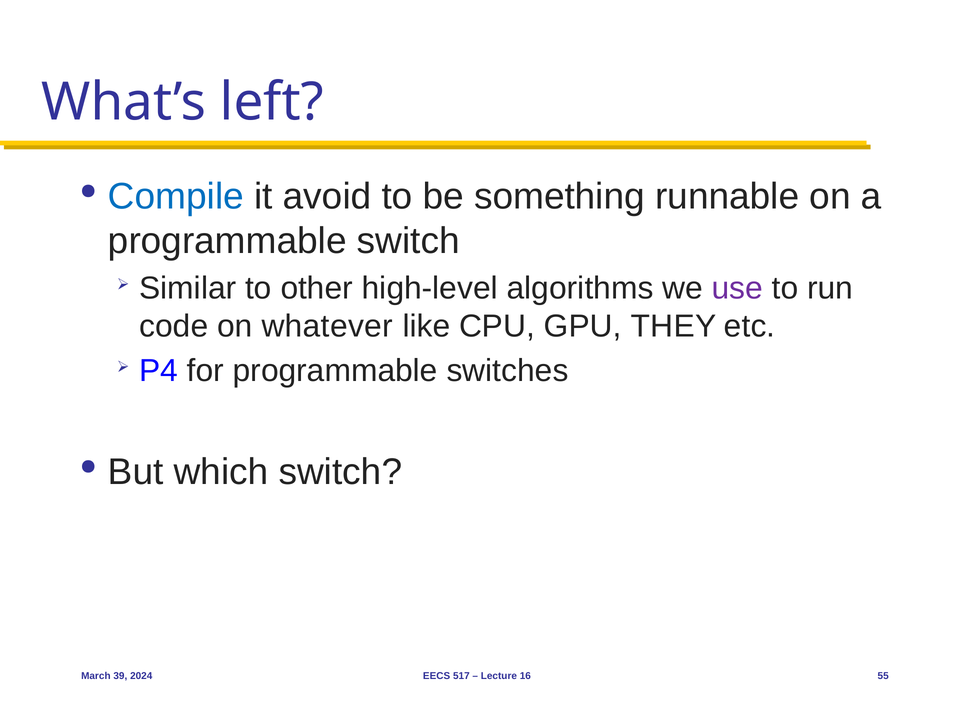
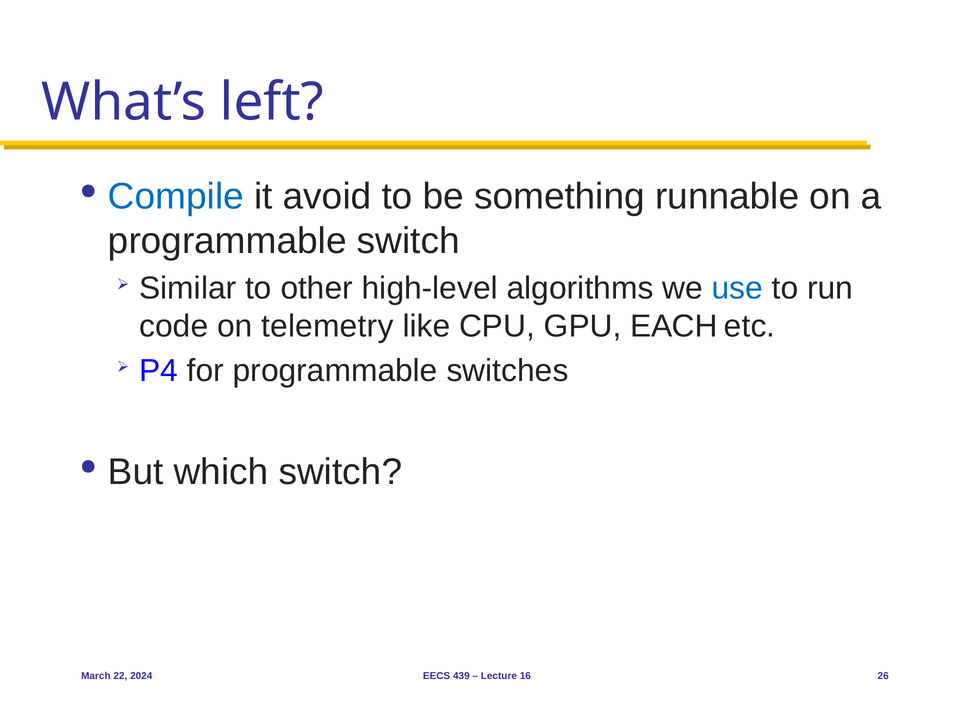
use colour: purple -> blue
whatever: whatever -> telemetry
THEY: THEY -> EACH
39: 39 -> 22
517: 517 -> 439
55: 55 -> 26
